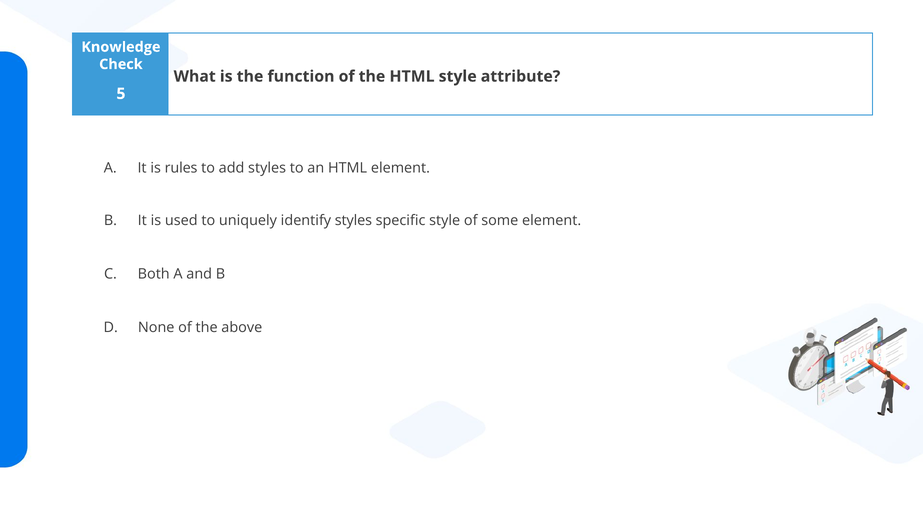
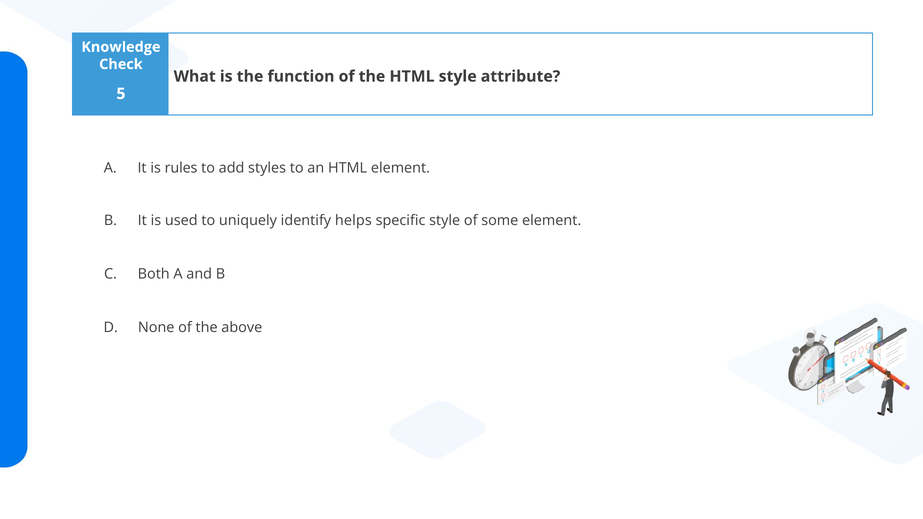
identify styles: styles -> helps
